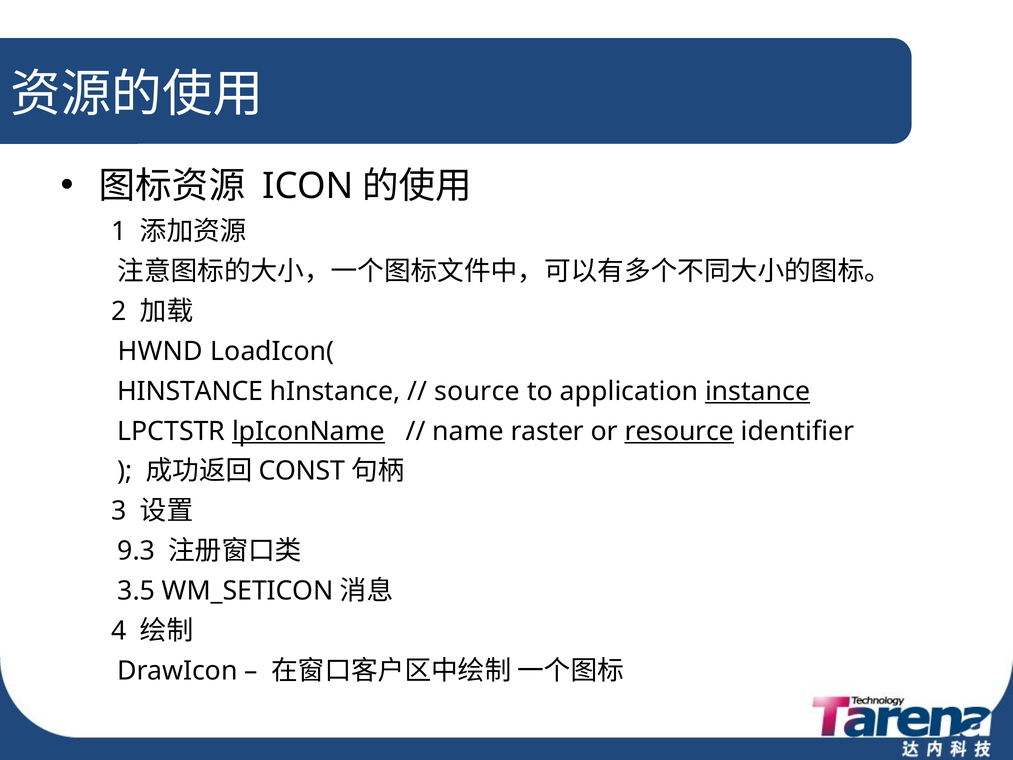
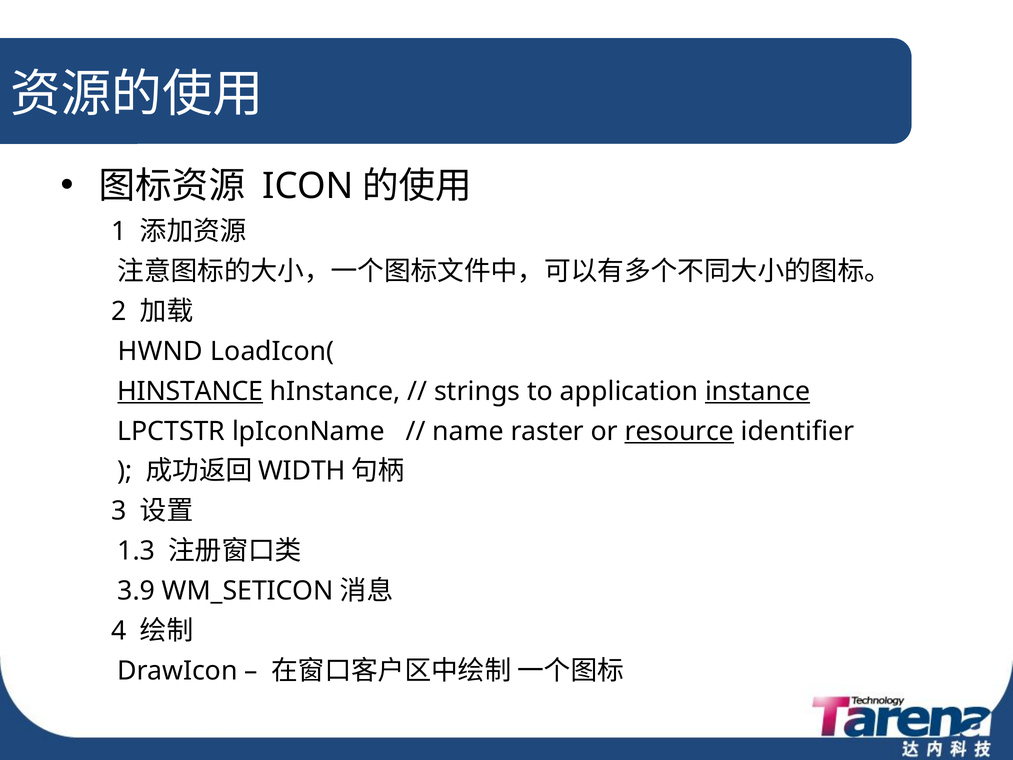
HINSTANCE at (190, 391) underline: none -> present
source: source -> strings
lpIconName underline: present -> none
CONST: CONST -> WIDTH
9.3: 9.3 -> 1.3
3.5: 3.5 -> 3.9
